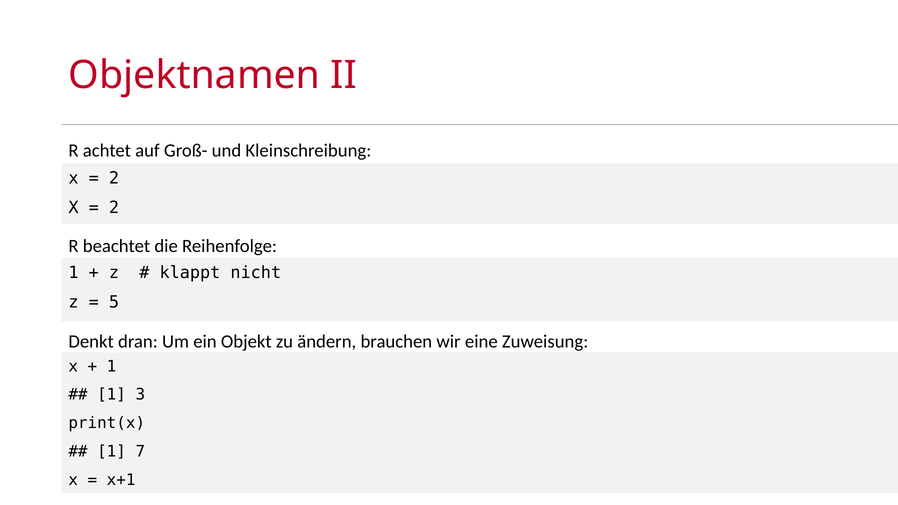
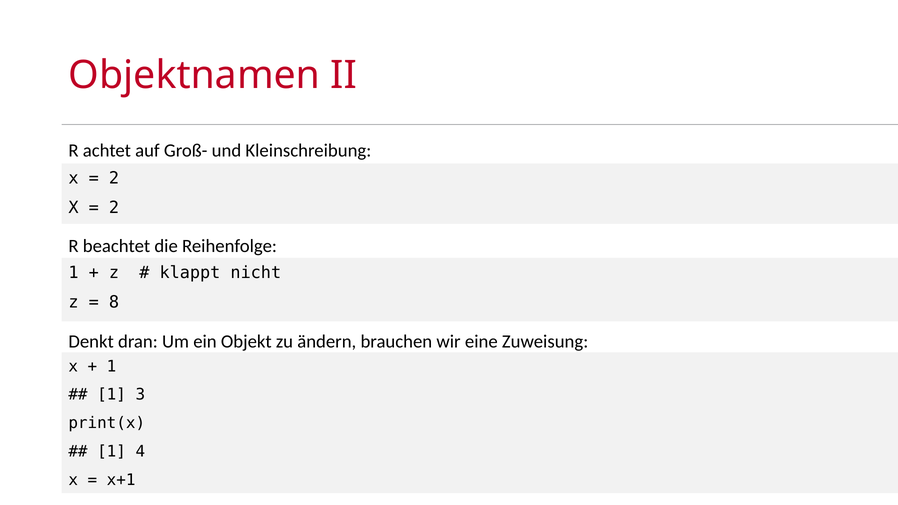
5: 5 -> 8
7: 7 -> 4
